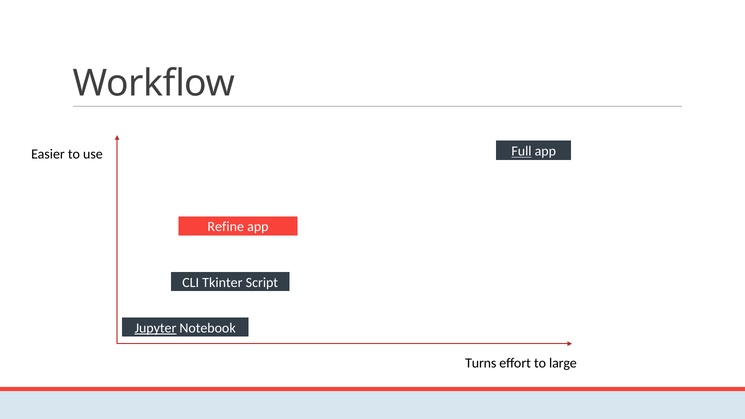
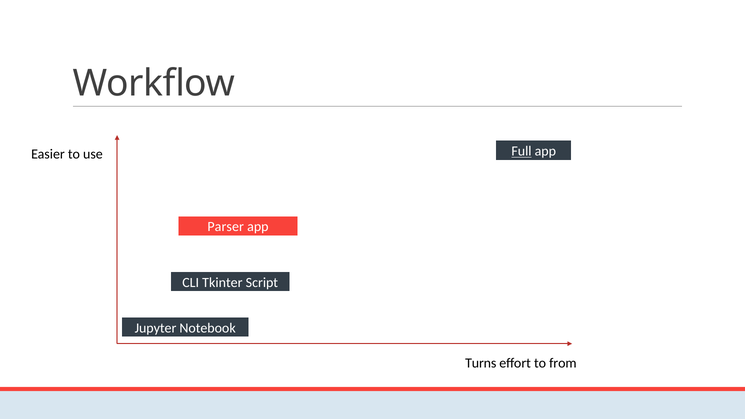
Refine: Refine -> Parser
Jupyter underline: present -> none
large: large -> from
